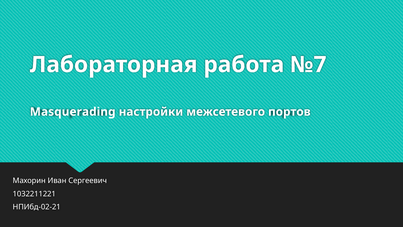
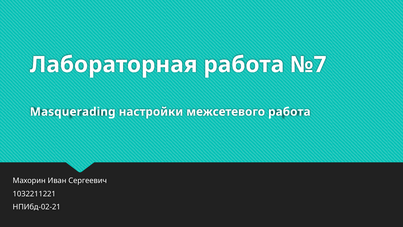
межсетевого портов: портов -> работа
